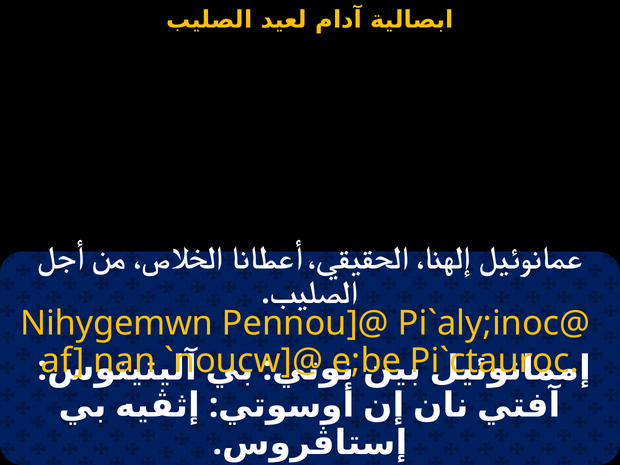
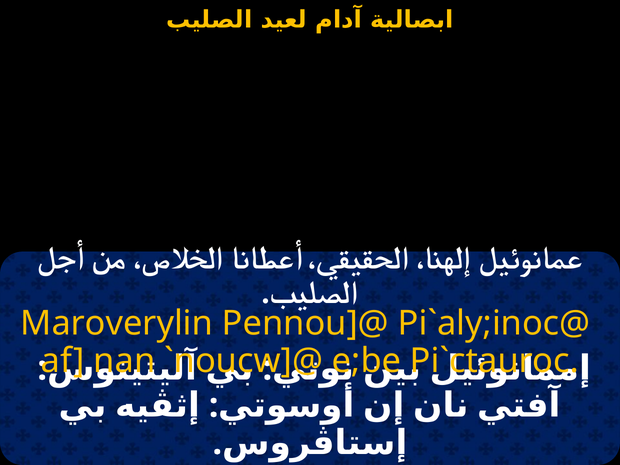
Nihygemwn: Nihygemwn -> Maroverylin
